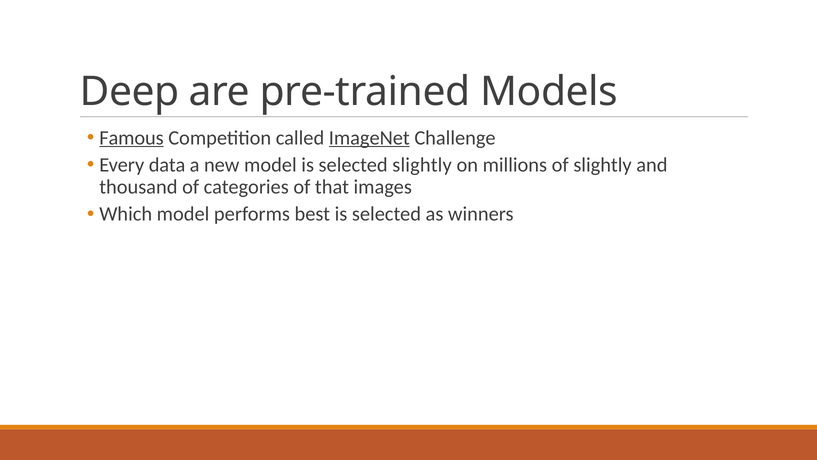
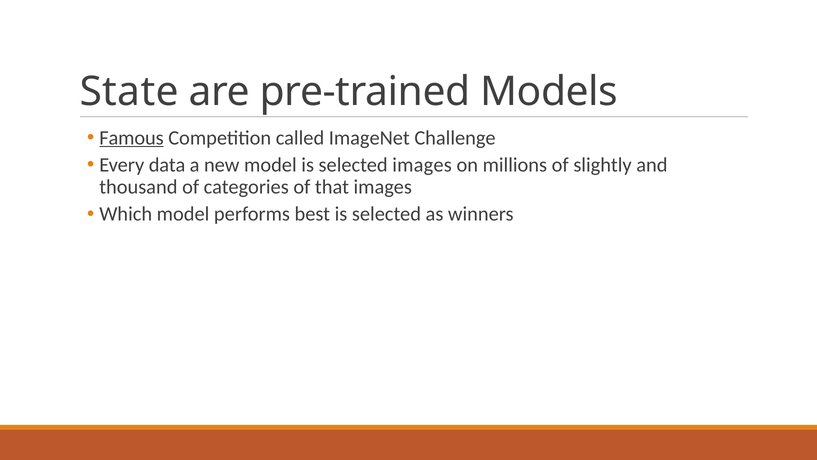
Deep: Deep -> State
ImageNet underline: present -> none
selected slightly: slightly -> images
